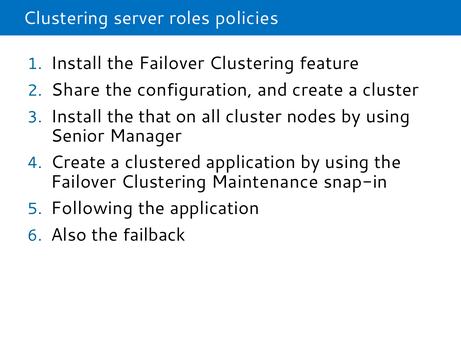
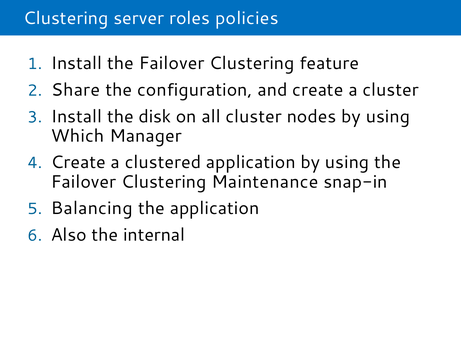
that: that -> disk
Senior: Senior -> Which
Following: Following -> Balancing
failback: failback -> internal
